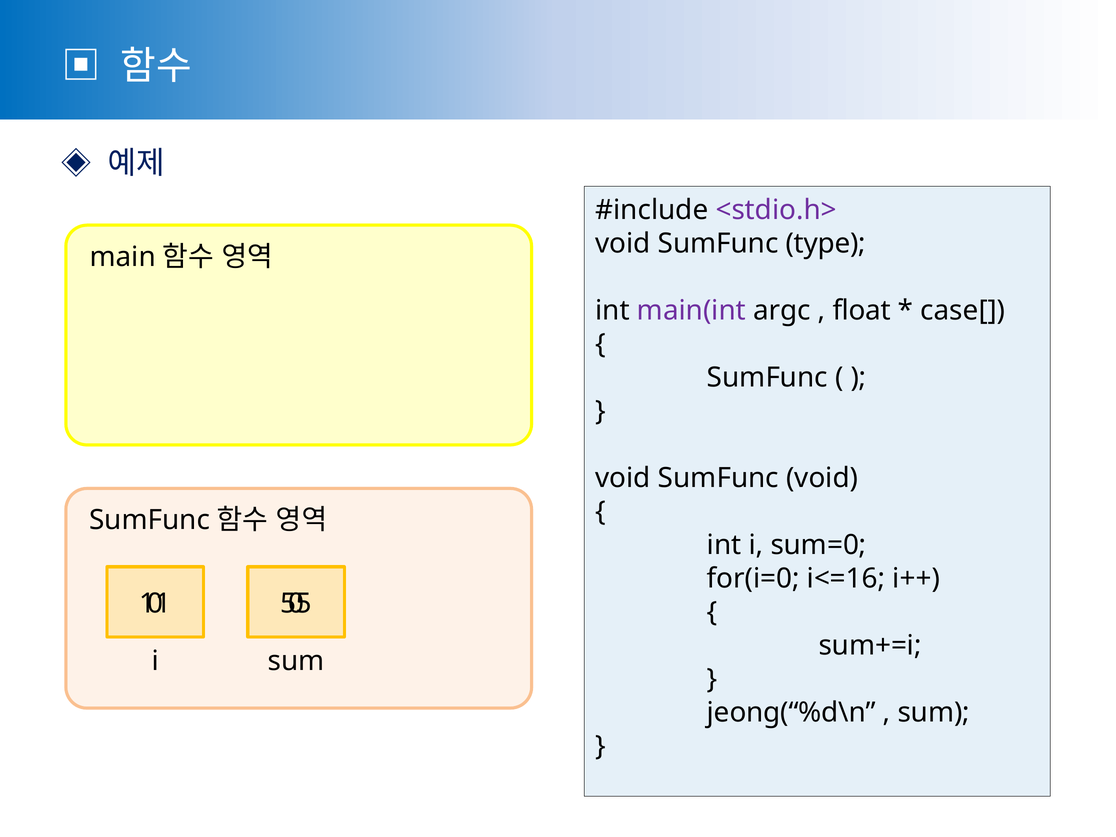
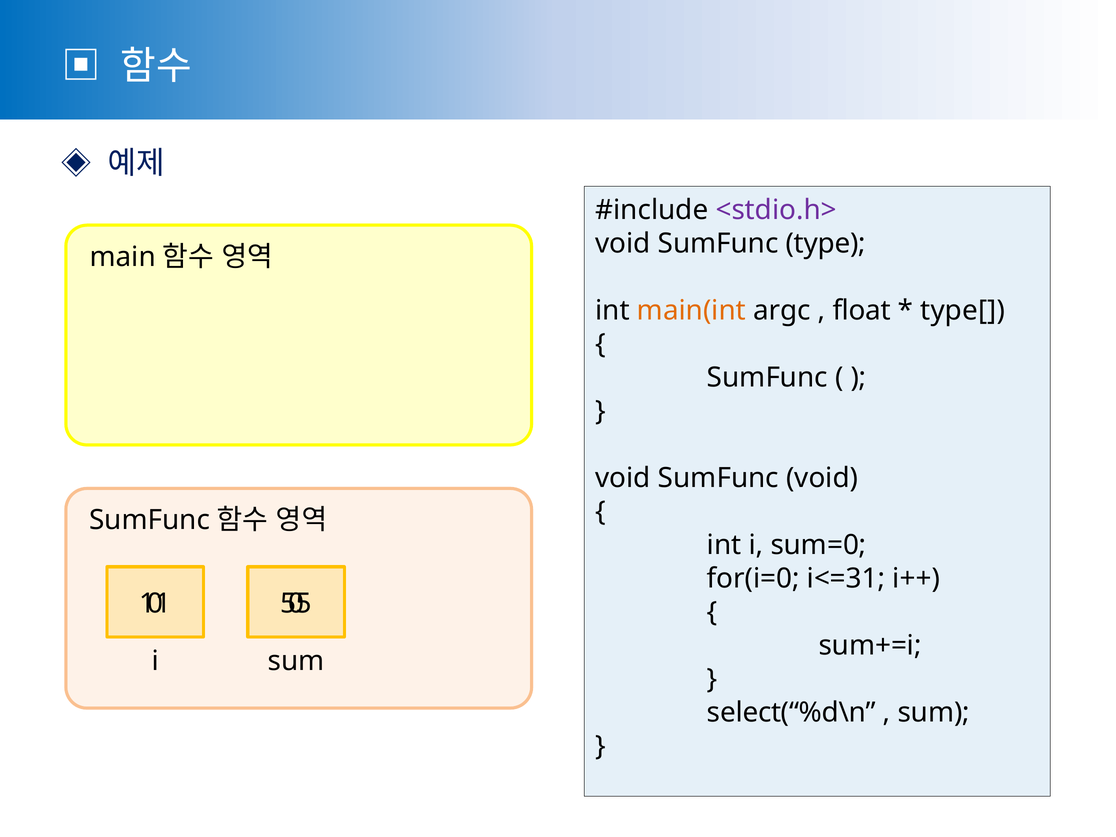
main(int colour: purple -> orange
case[: case[ -> type[
i<=16: i<=16 -> i<=31
jeong(“%d\n: jeong(“%d\n -> select(“%d\n
